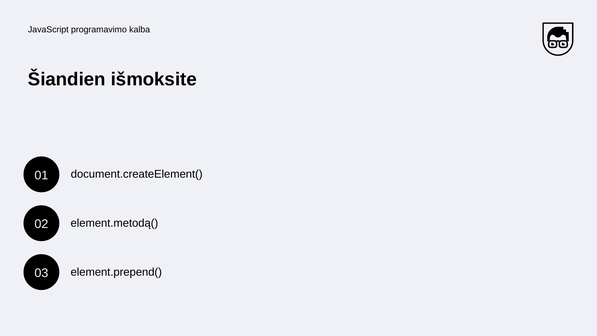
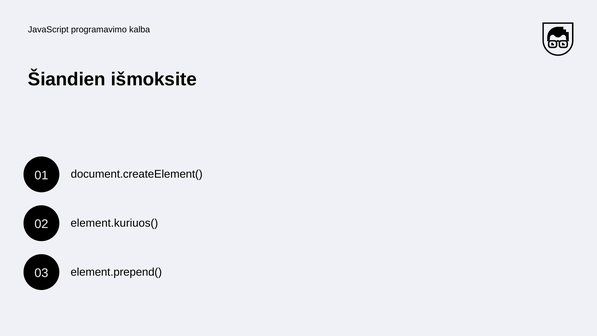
element.metodą(: element.metodą( -> element.kuriuos(
